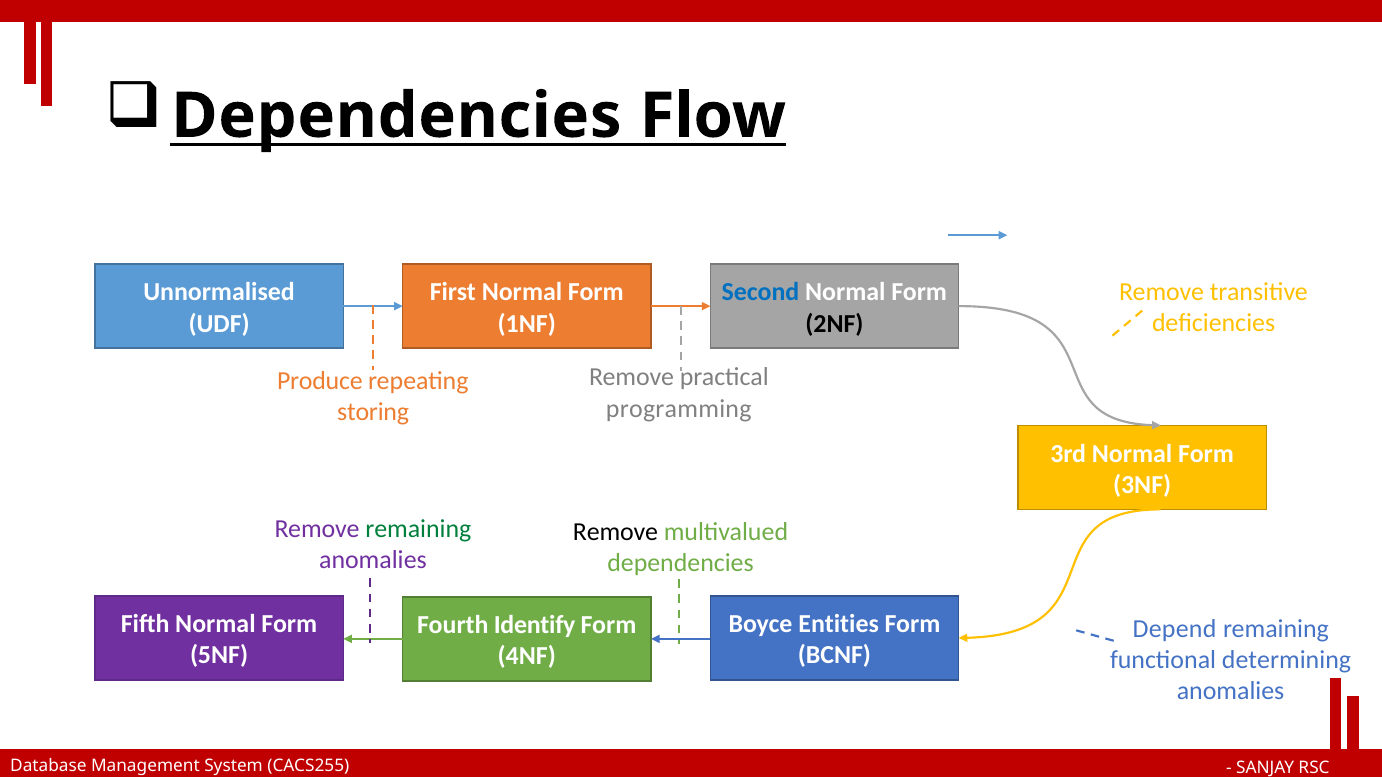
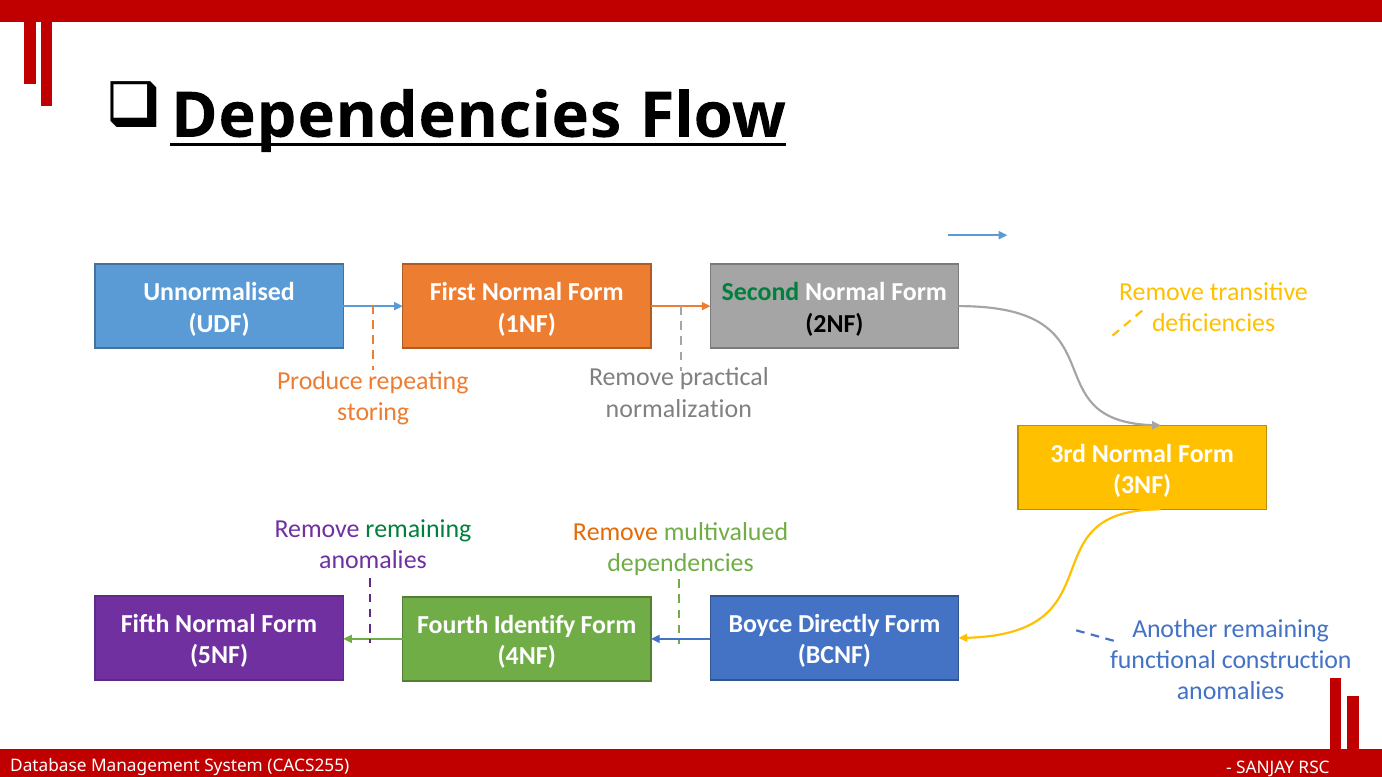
Second colour: blue -> green
programming: programming -> normalization
Remove at (615, 532) colour: black -> orange
Entities: Entities -> Directly
Depend: Depend -> Another
determining: determining -> construction
